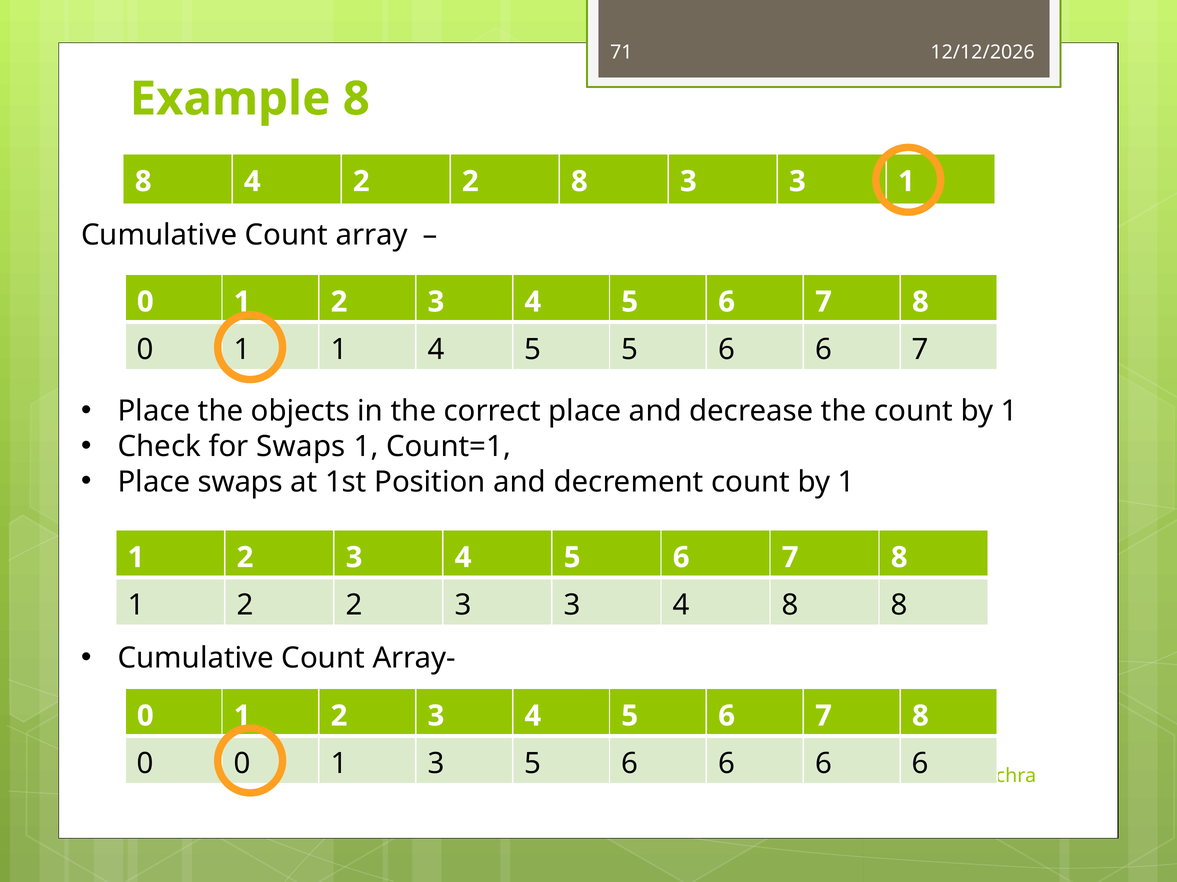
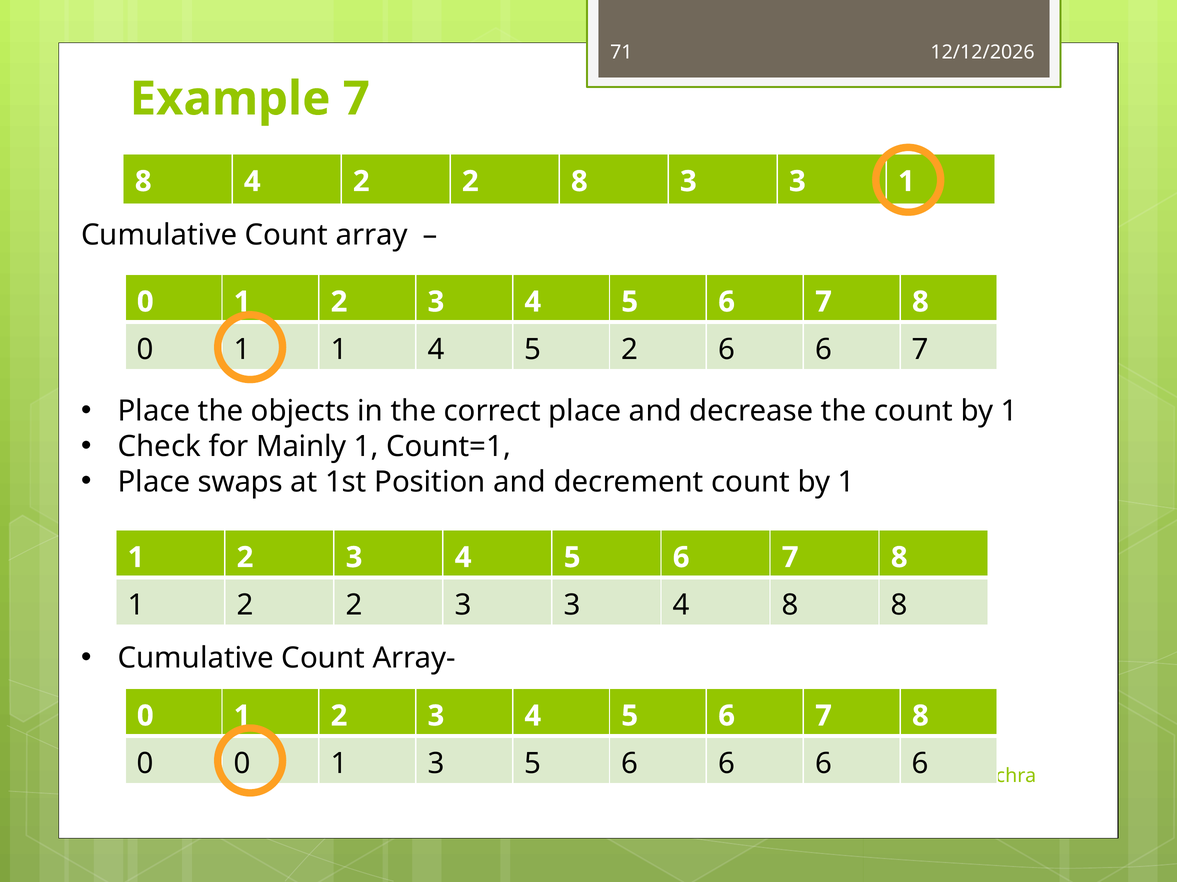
Example 8: 8 -> 7
5 5: 5 -> 2
for Swaps: Swaps -> Mainly
